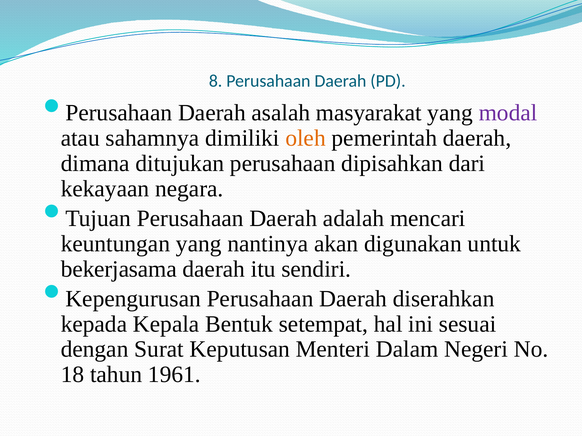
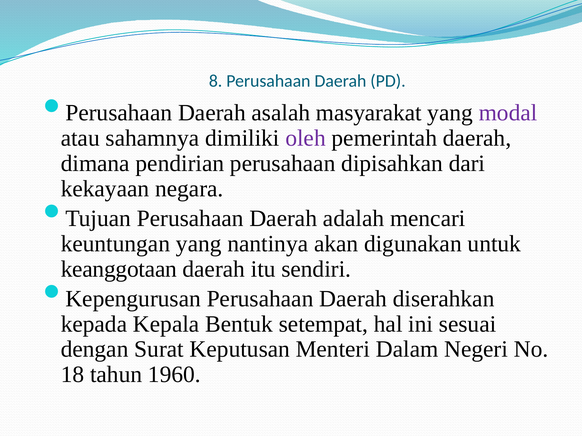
oleh colour: orange -> purple
ditujukan: ditujukan -> pendirian
bekerjasama: bekerjasama -> keanggotaan
1961: 1961 -> 1960
